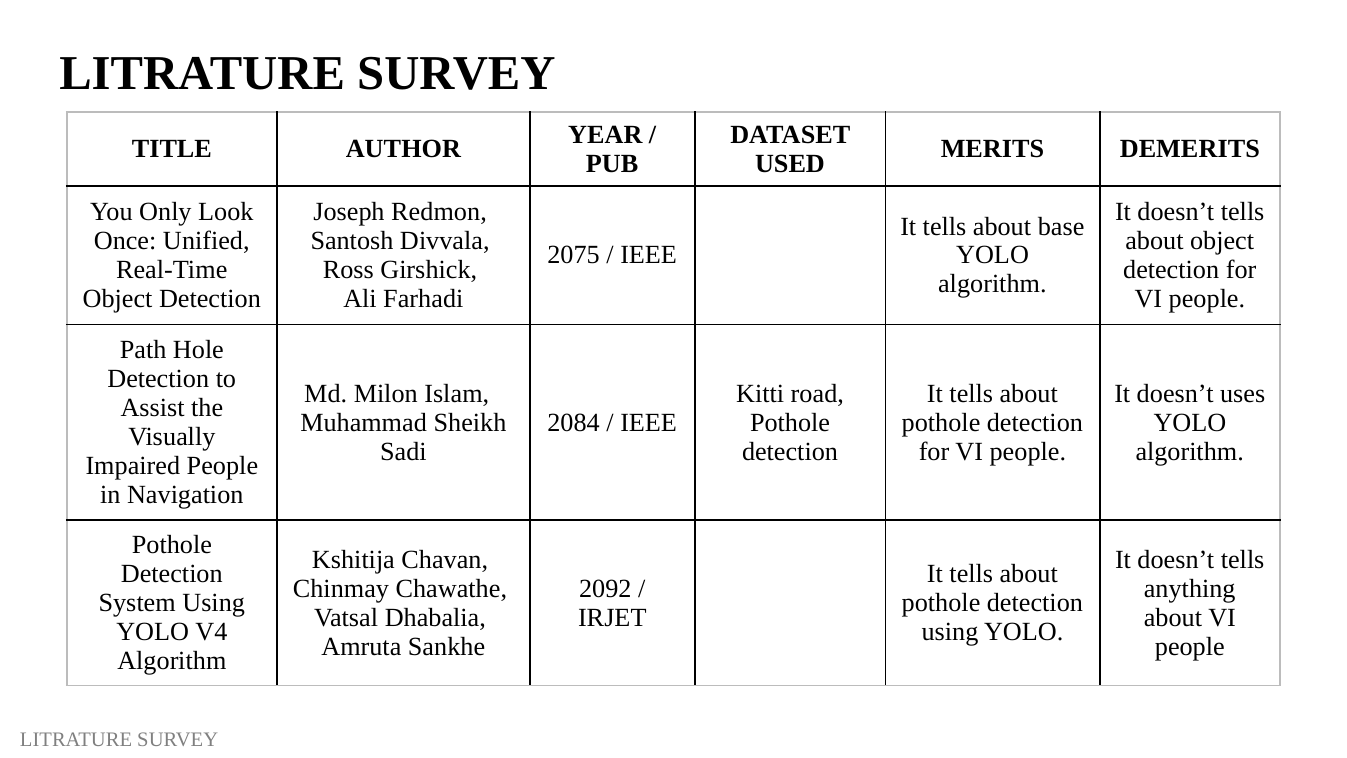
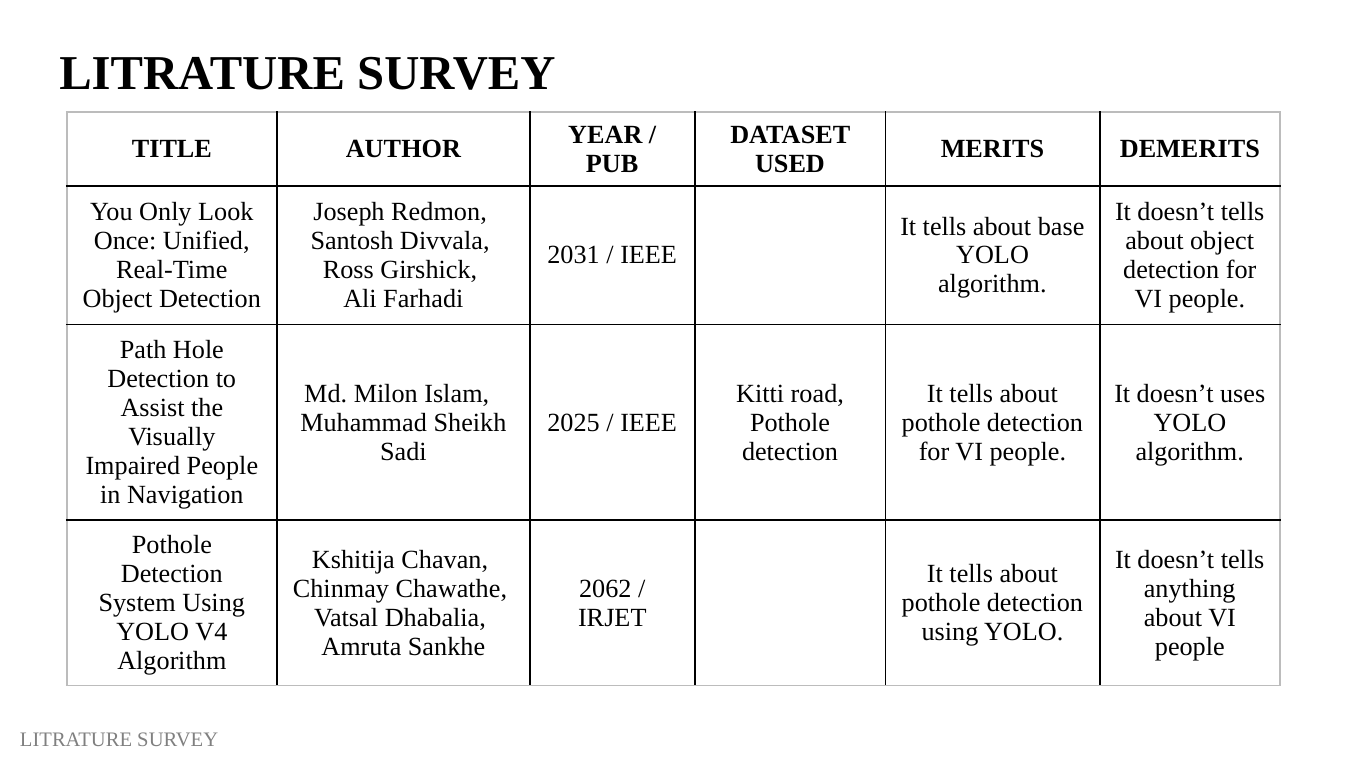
2075: 2075 -> 2031
2084: 2084 -> 2025
2092: 2092 -> 2062
